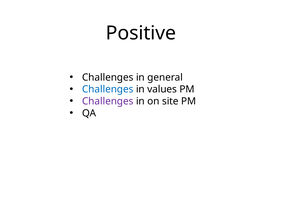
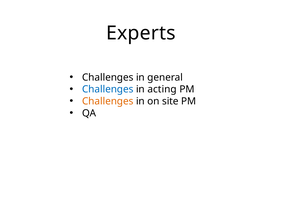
Positive: Positive -> Experts
values: values -> acting
Challenges at (108, 101) colour: purple -> orange
